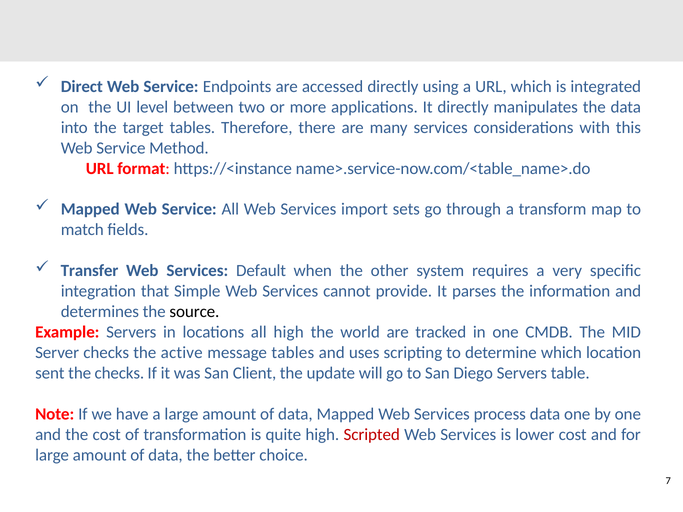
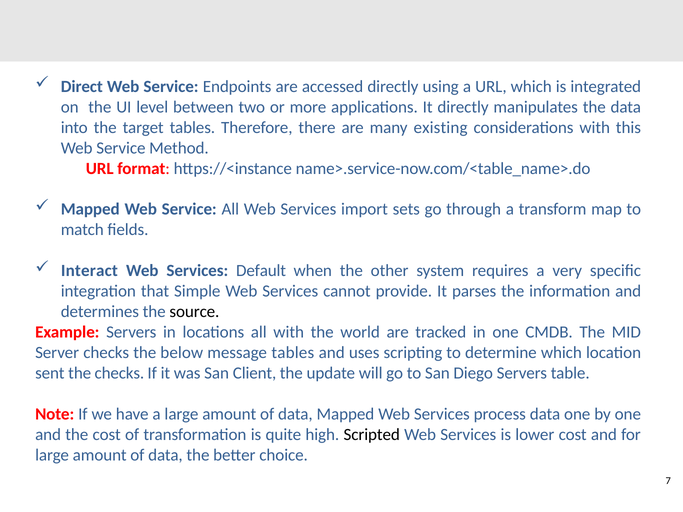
many services: services -> existing
Transfer: Transfer -> Interact
all high: high -> with
active: active -> below
Scripted colour: red -> black
